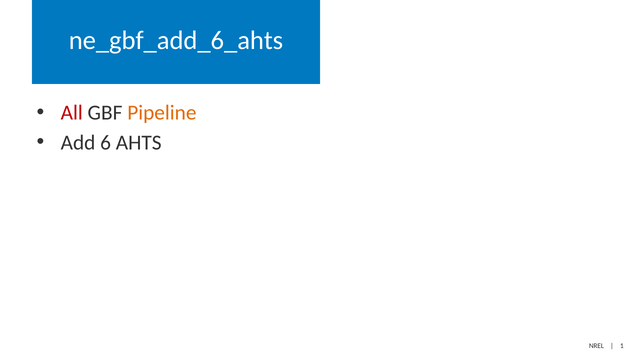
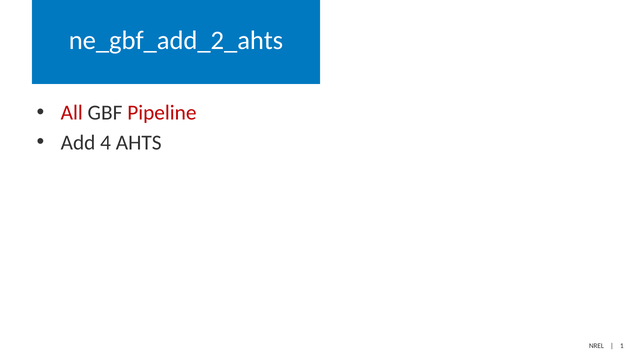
ne_gbf_add_6_ahts: ne_gbf_add_6_ahts -> ne_gbf_add_2_ahts
Pipeline colour: orange -> red
6: 6 -> 4
